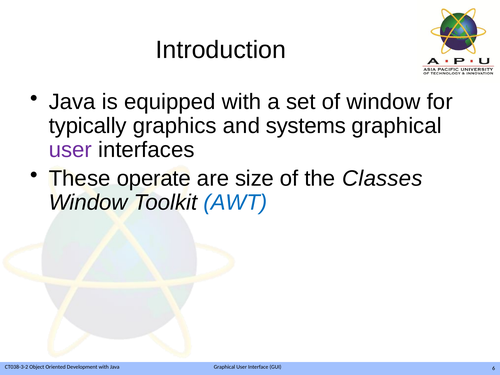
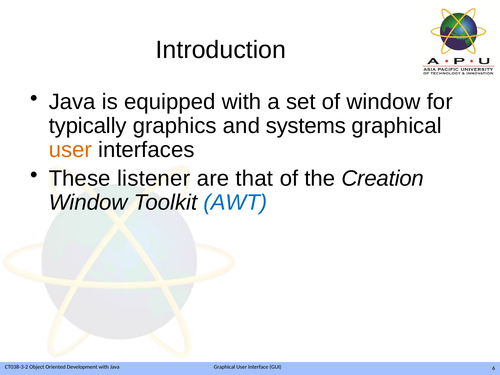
user at (70, 150) colour: purple -> orange
operate: operate -> listener
size: size -> that
Classes: Classes -> Creation
